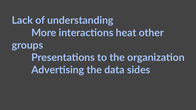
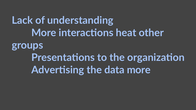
data sides: sides -> more
